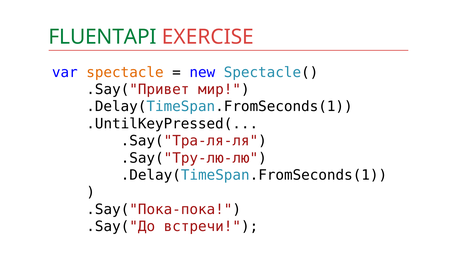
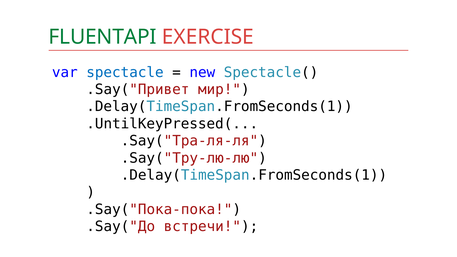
spectacle colour: orange -> blue
